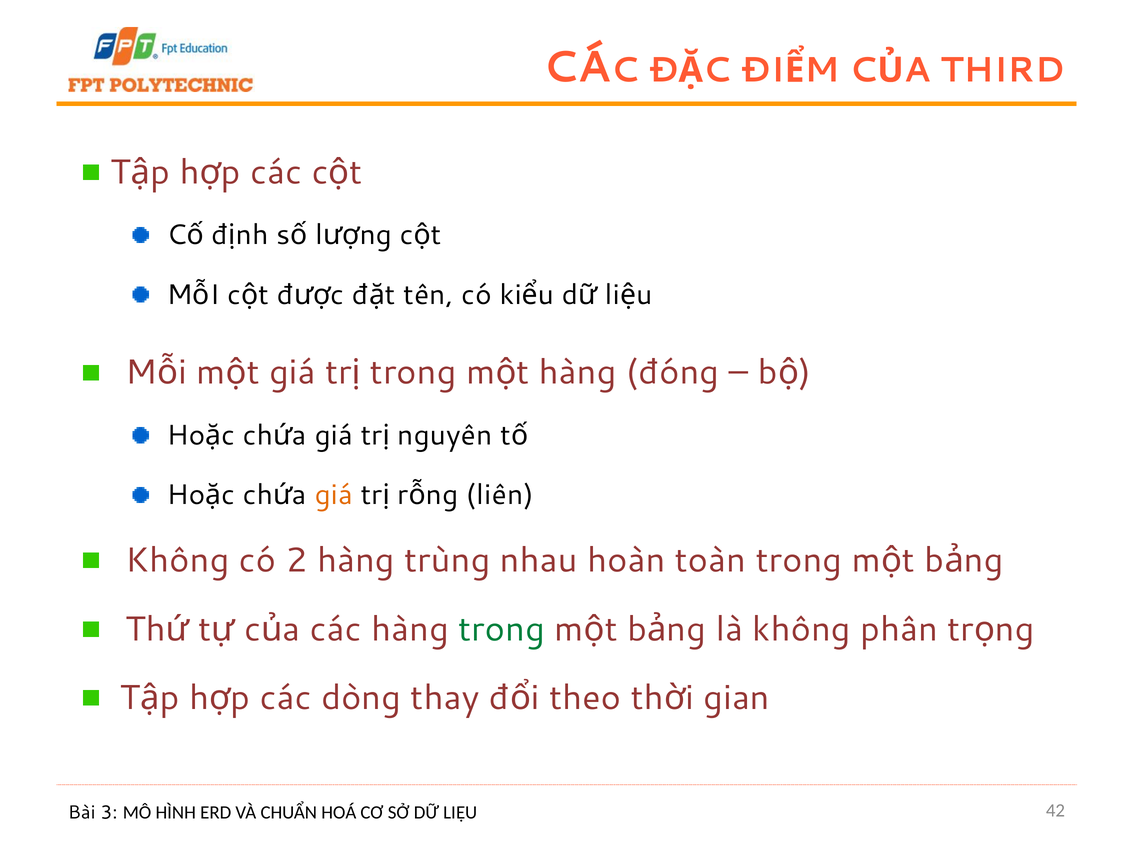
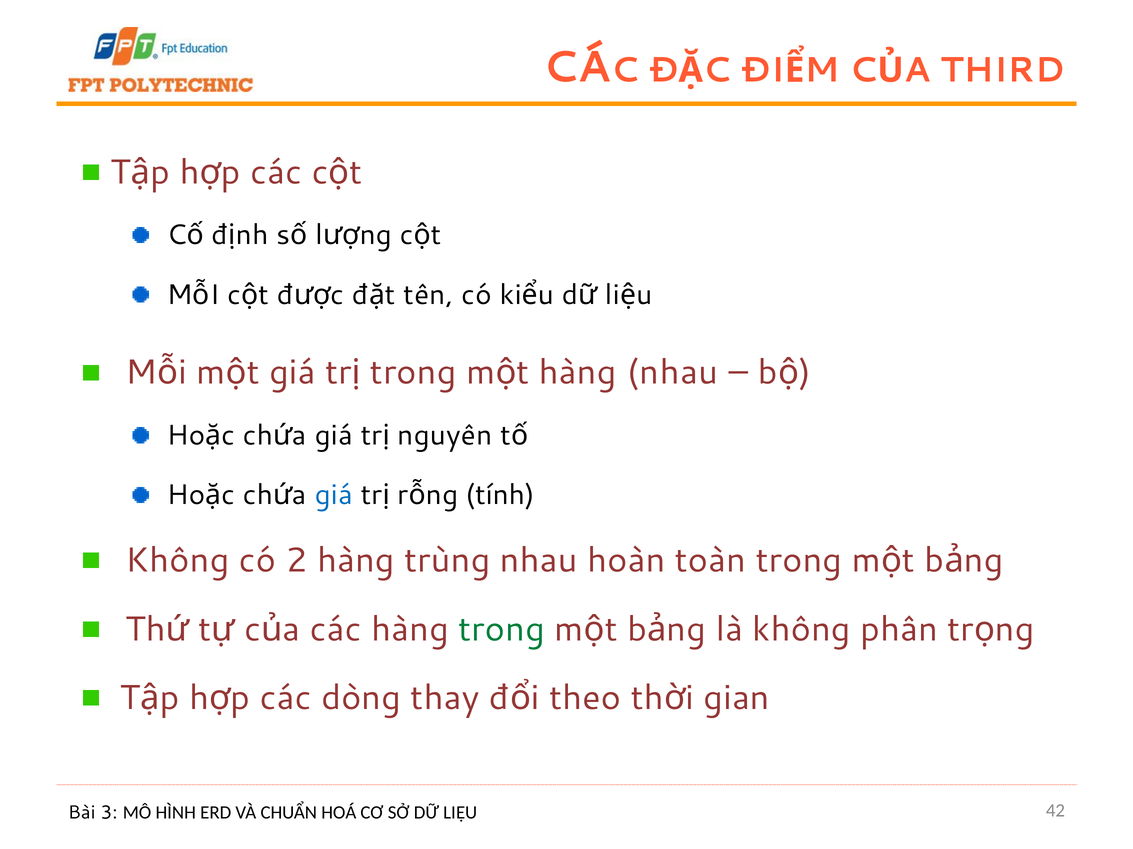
hàng đóng: đóng -> nhau
giá at (334, 496) colour: orange -> blue
liên: liên -> tính
